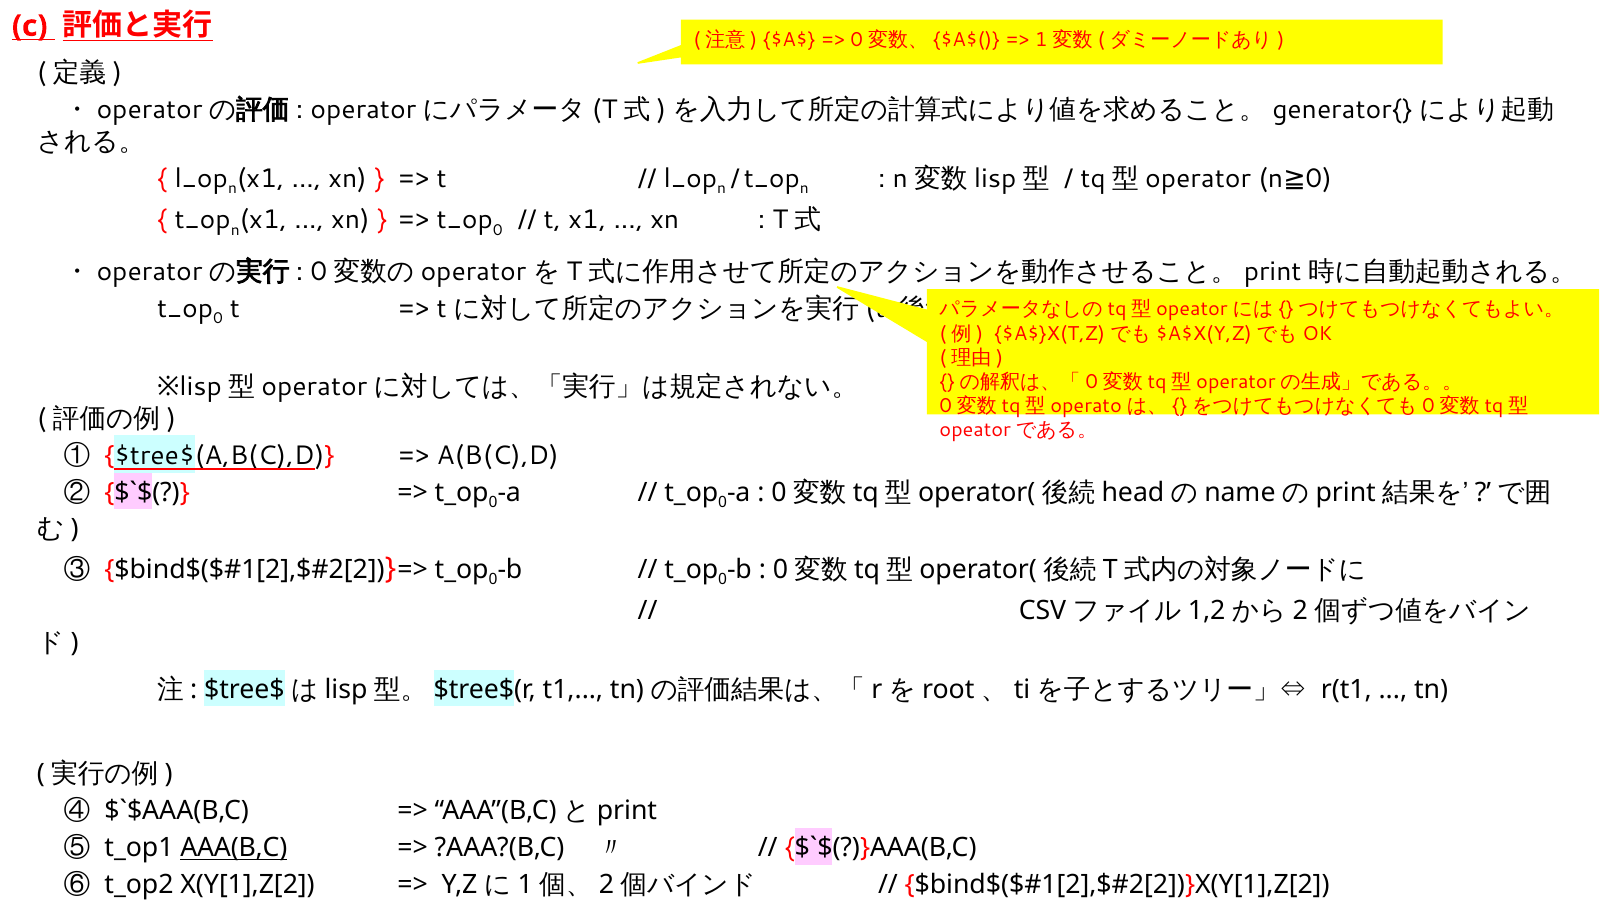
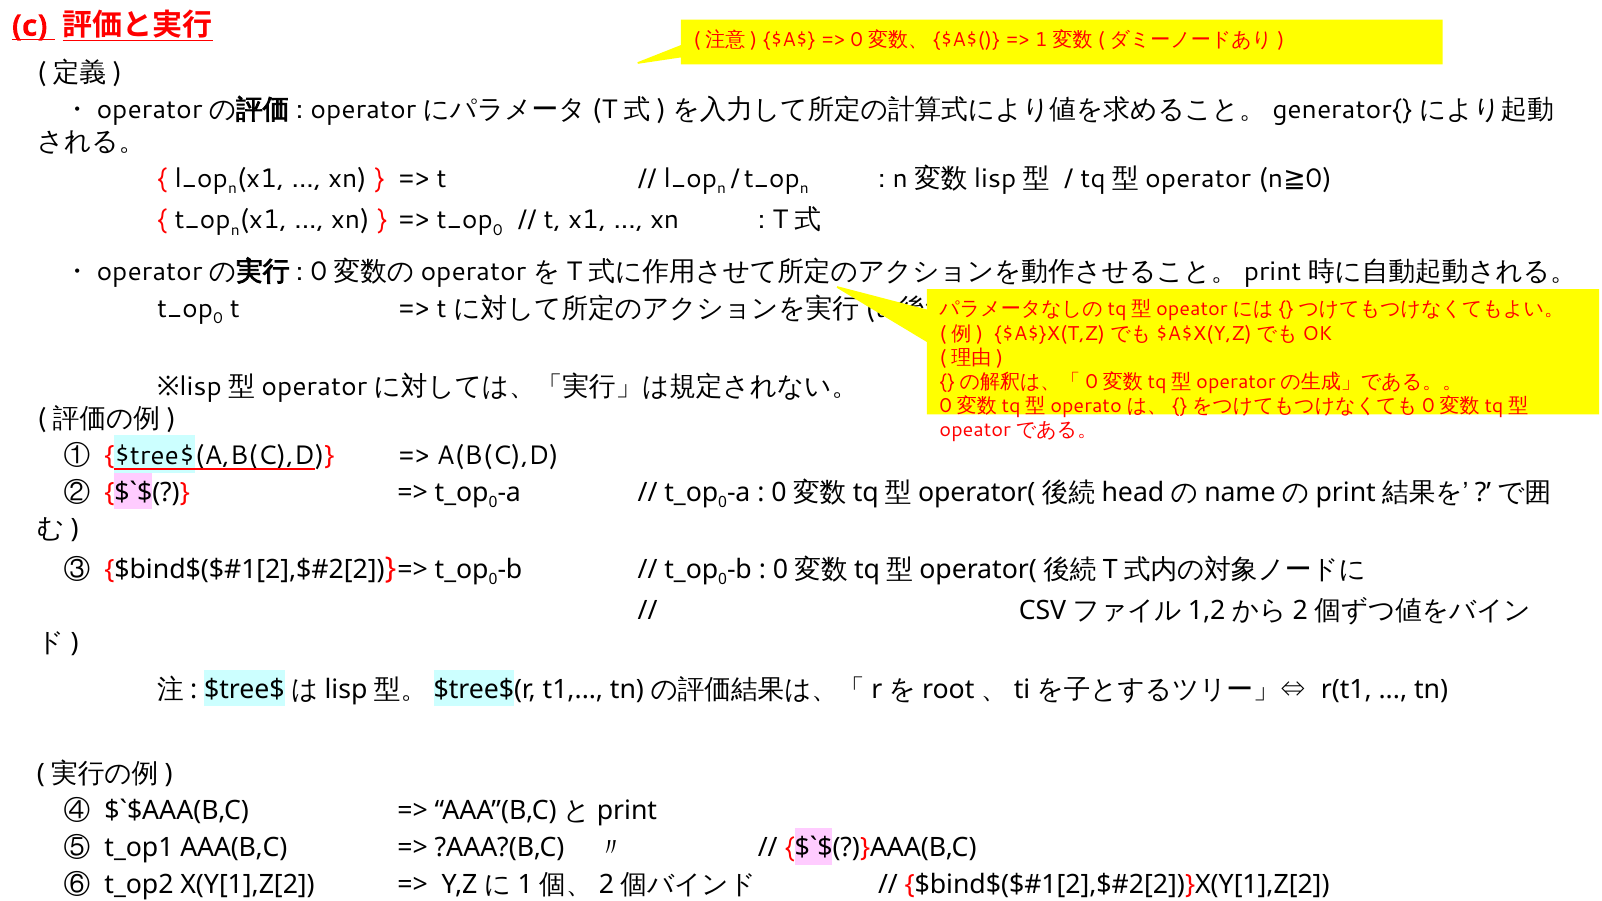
AAA(B,C underline: present -> none
